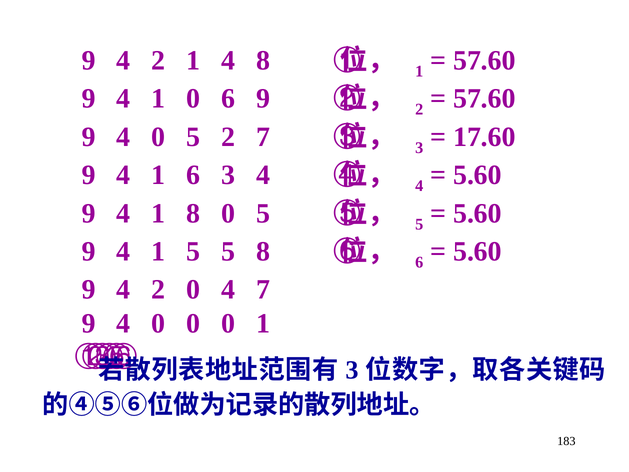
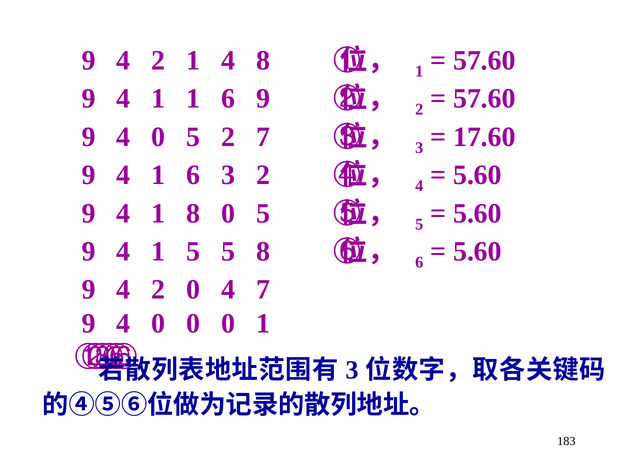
1 0: 0 -> 1
3 4: 4 -> 2
